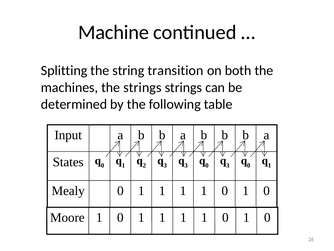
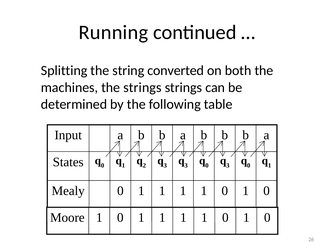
Machine: Machine -> Running
transition: transition -> converted
